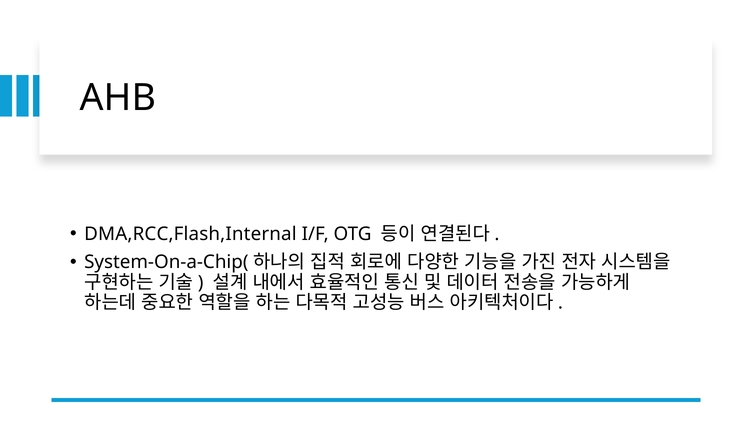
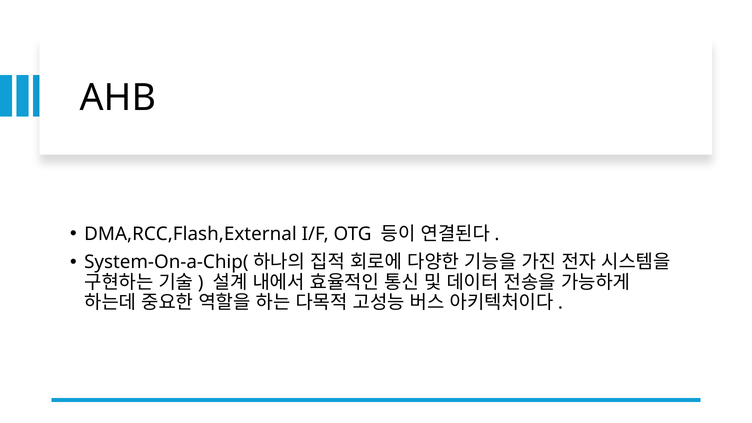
DMA,RCC,Flash,Internal: DMA,RCC,Flash,Internal -> DMA,RCC,Flash,External
